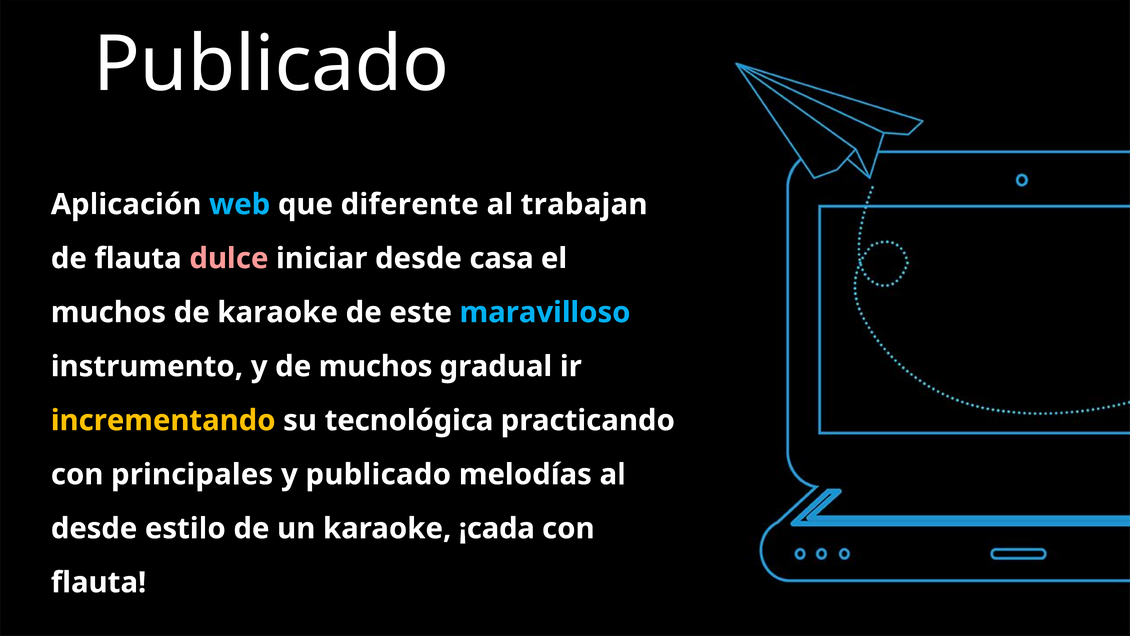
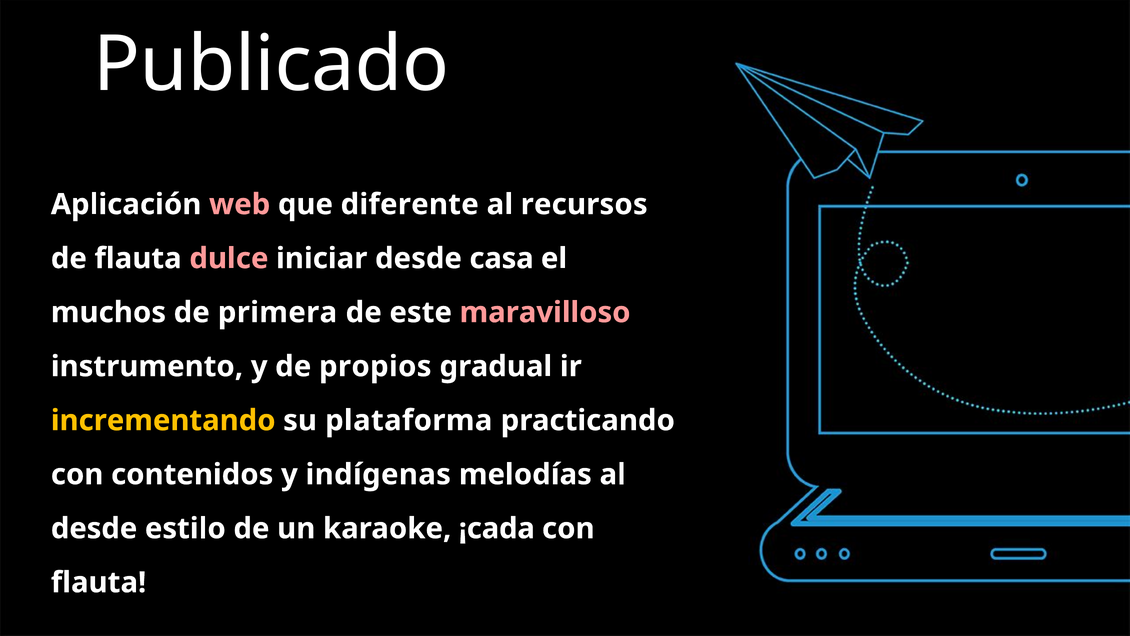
web colour: light blue -> pink
trabajan: trabajan -> recursos
de karaoke: karaoke -> primera
maravilloso colour: light blue -> pink
de muchos: muchos -> propios
tecnológica: tecnológica -> plataforma
principales: principales -> contenidos
y publicado: publicado -> indígenas
